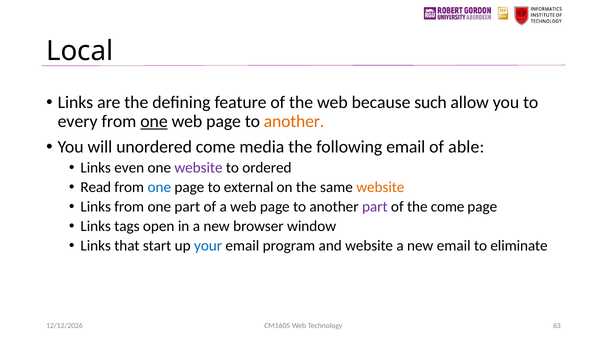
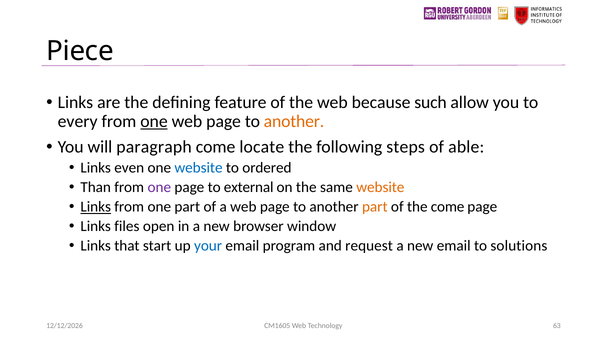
Local: Local -> Piece
unordered: unordered -> paragraph
media: media -> locate
following email: email -> steps
website at (199, 168) colour: purple -> blue
Read: Read -> Than
one at (159, 188) colour: blue -> purple
Links at (96, 207) underline: none -> present
part at (375, 207) colour: purple -> orange
tags: tags -> files
and website: website -> request
eliminate: eliminate -> solutions
